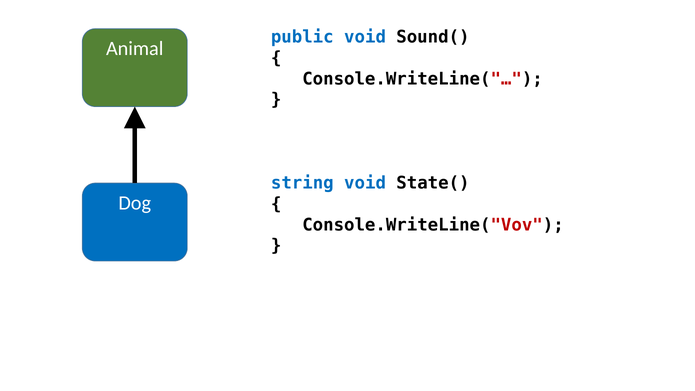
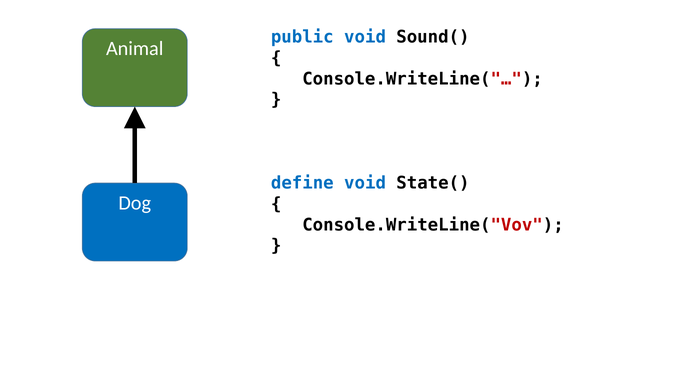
string: string -> define
